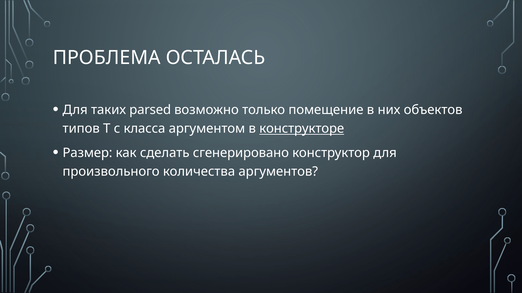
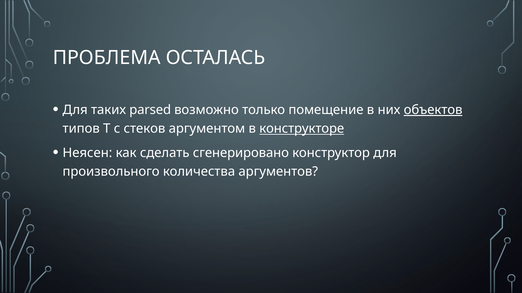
объектов underline: none -> present
класса: класса -> стеков
Размер: Размер -> Неясен
